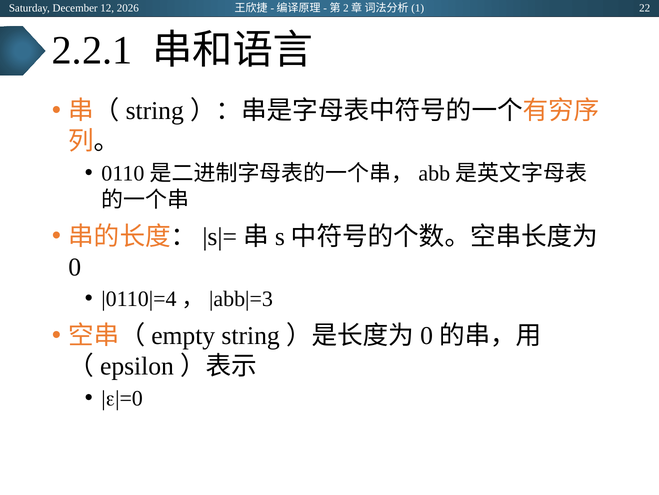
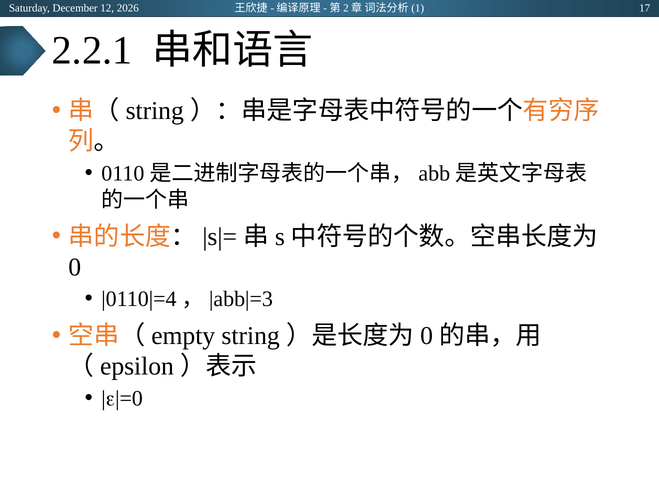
22: 22 -> 17
